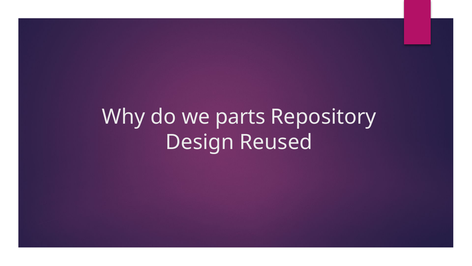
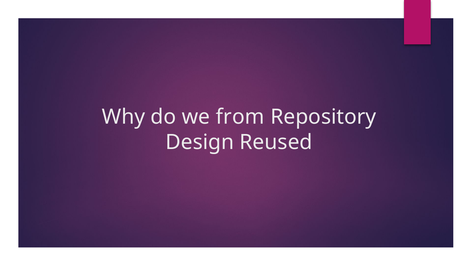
parts: parts -> from
